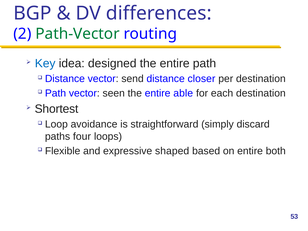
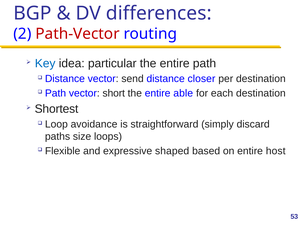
Path-Vector colour: green -> red
designed: designed -> particular
seen: seen -> short
four: four -> size
both: both -> host
